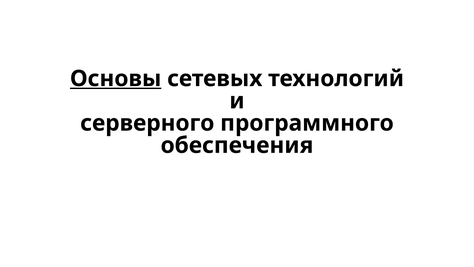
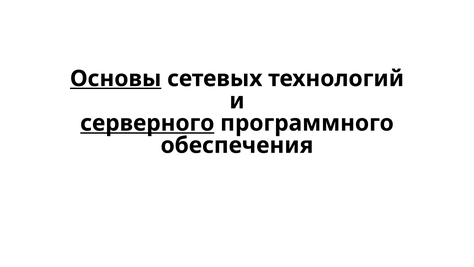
серверного underline: none -> present
